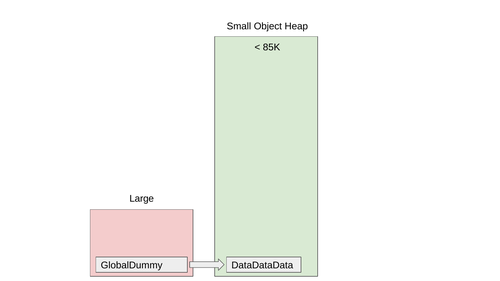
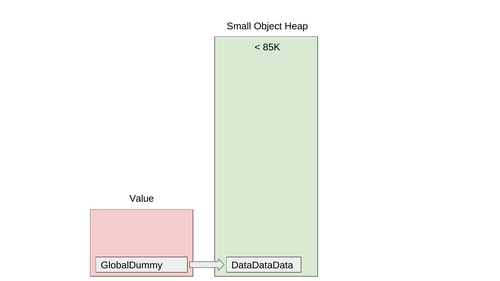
Large: Large -> Value
